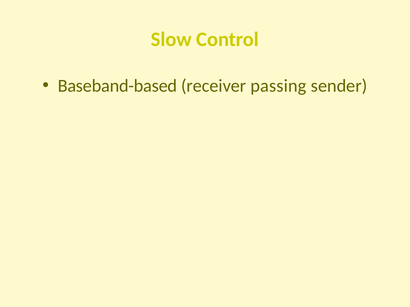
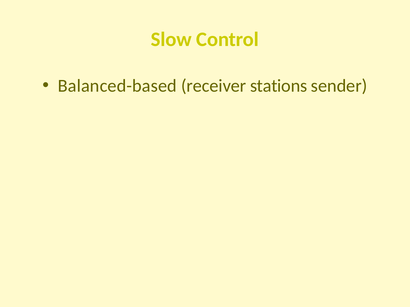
Baseband-based: Baseband-based -> Balanced-based
passing: passing -> stations
